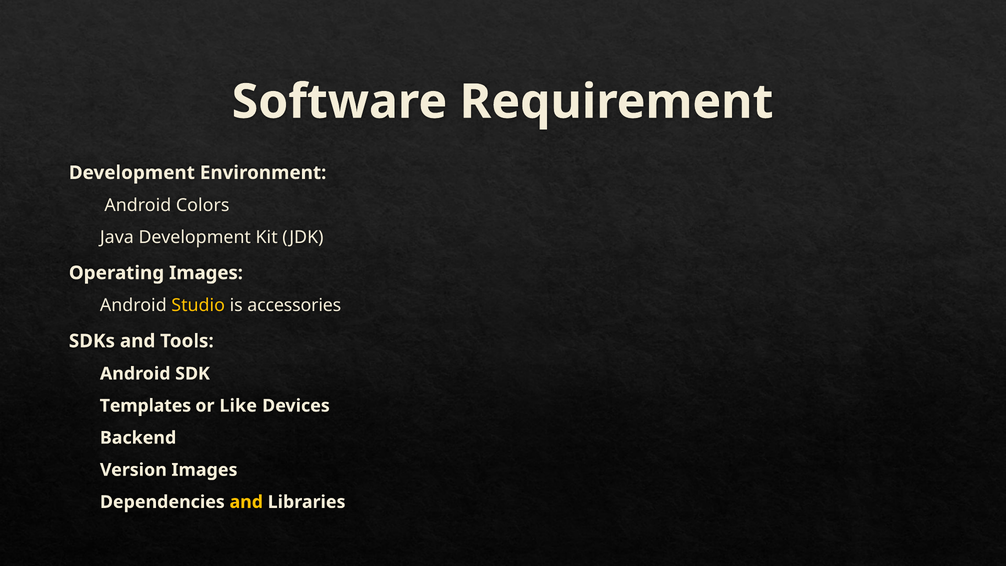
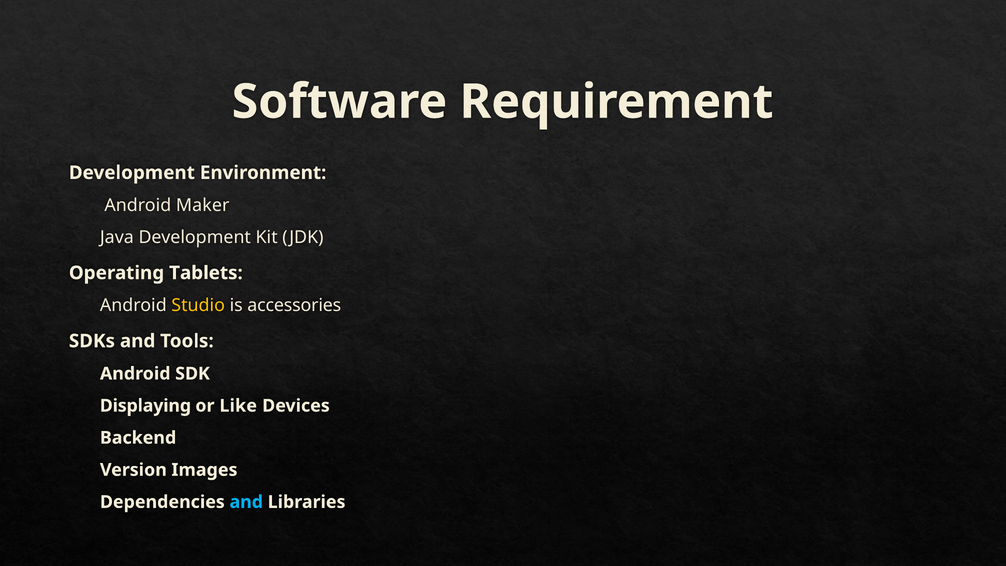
Colors: Colors -> Maker
Operating Images: Images -> Tablets
Templates: Templates -> Displaying
and at (246, 502) colour: yellow -> light blue
